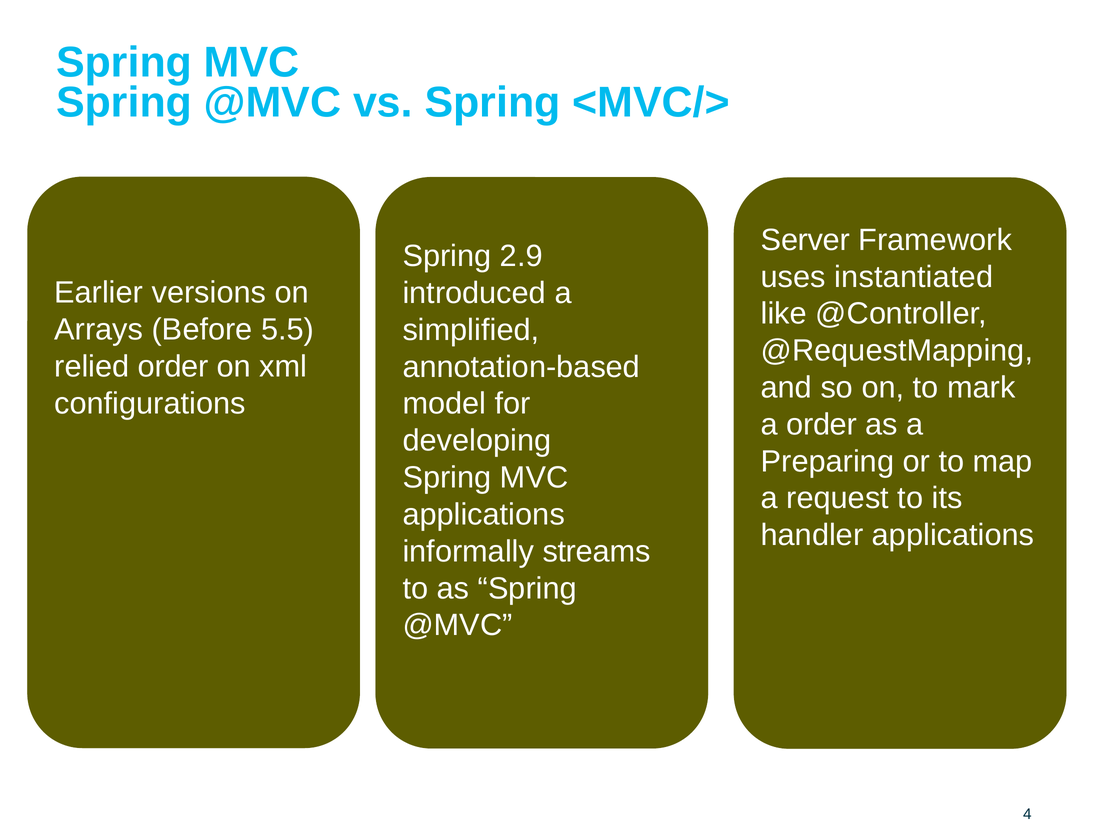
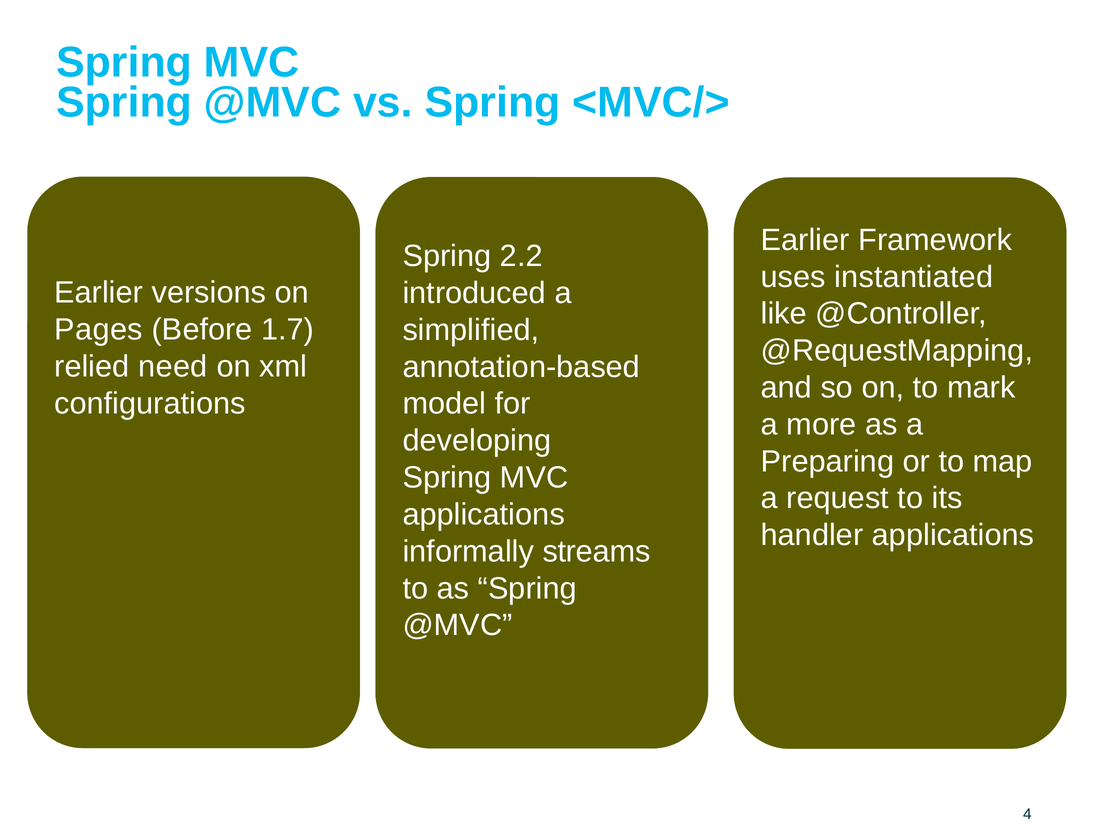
Server at (805, 240): Server -> Earlier
2.9: 2.9 -> 2.2
Arrays: Arrays -> Pages
5.5: 5.5 -> 1.7
relied order: order -> need
a order: order -> more
